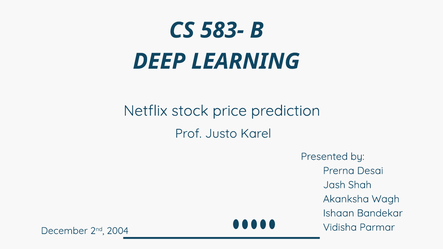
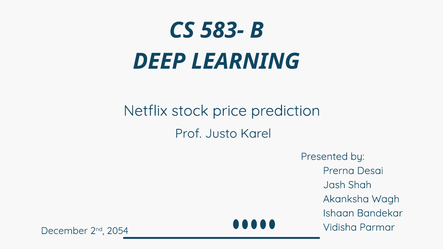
2004: 2004 -> 2054
